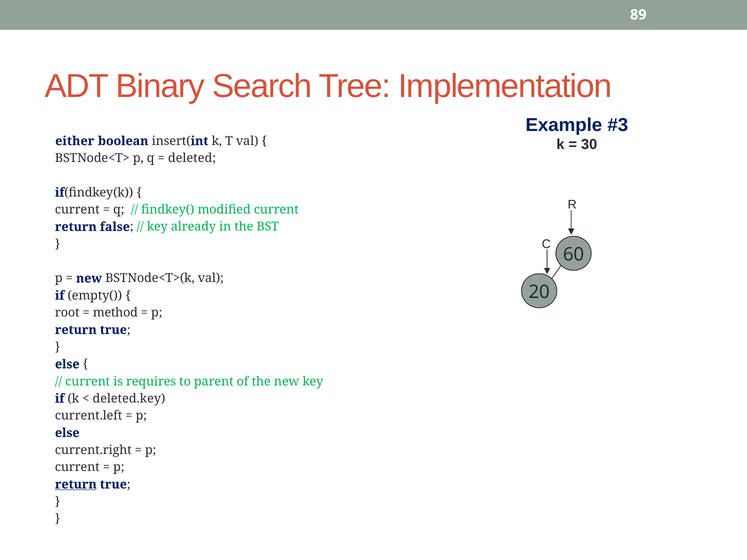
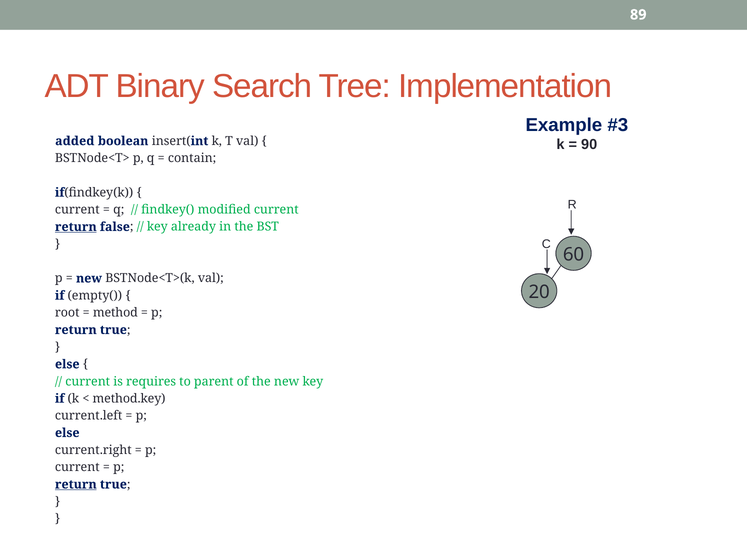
either: either -> added
30: 30 -> 90
deleted: deleted -> contain
return at (76, 227) underline: none -> present
deleted.key: deleted.key -> method.key
